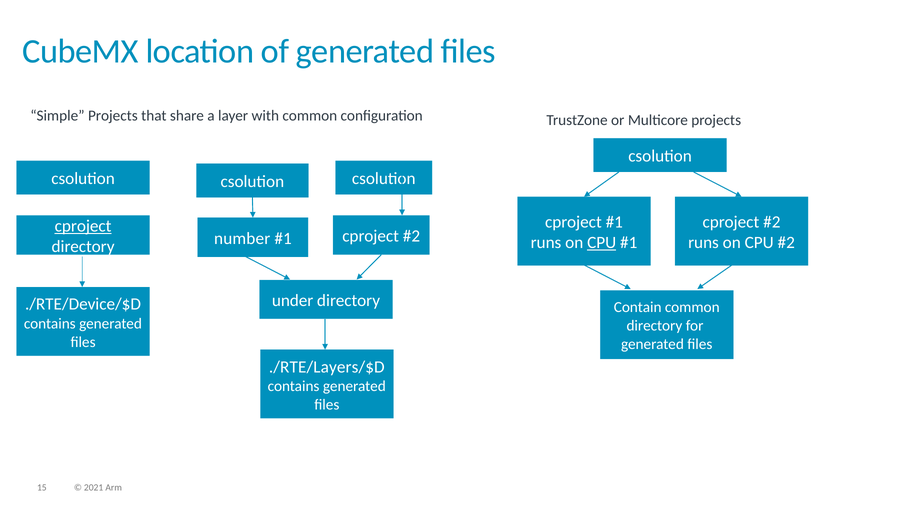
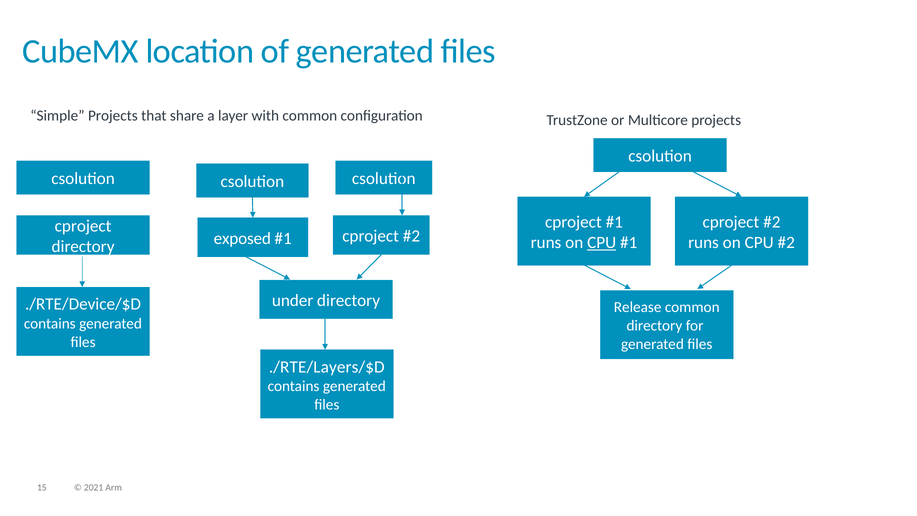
cproject at (83, 226) underline: present -> none
number: number -> exposed
Contain: Contain -> Release
